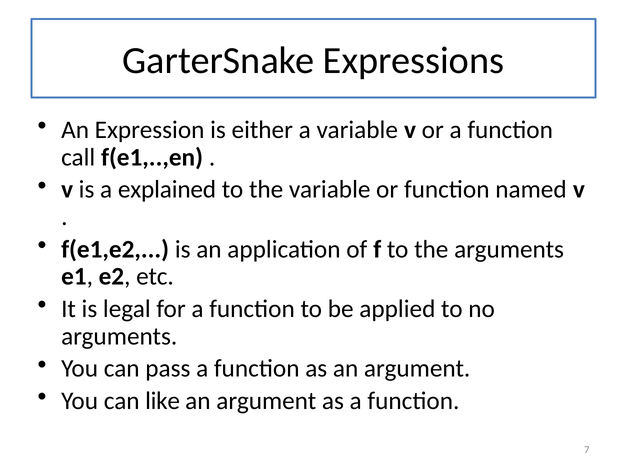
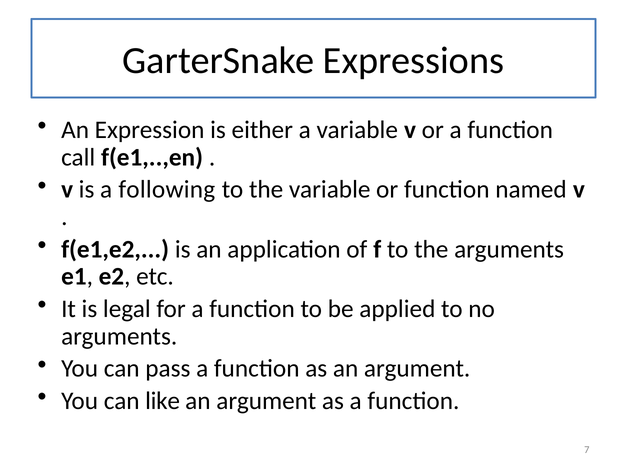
explained: explained -> following
